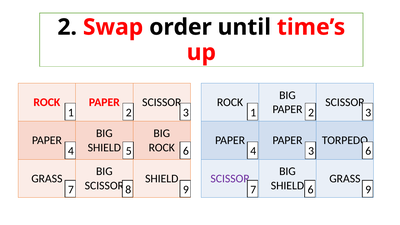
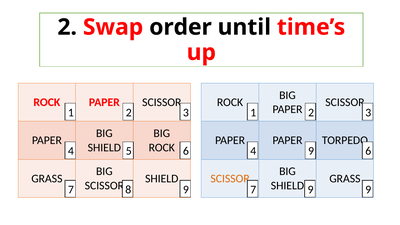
4 3: 3 -> 9
SCISSOR at (230, 179) colour: purple -> orange
7 6: 6 -> 9
